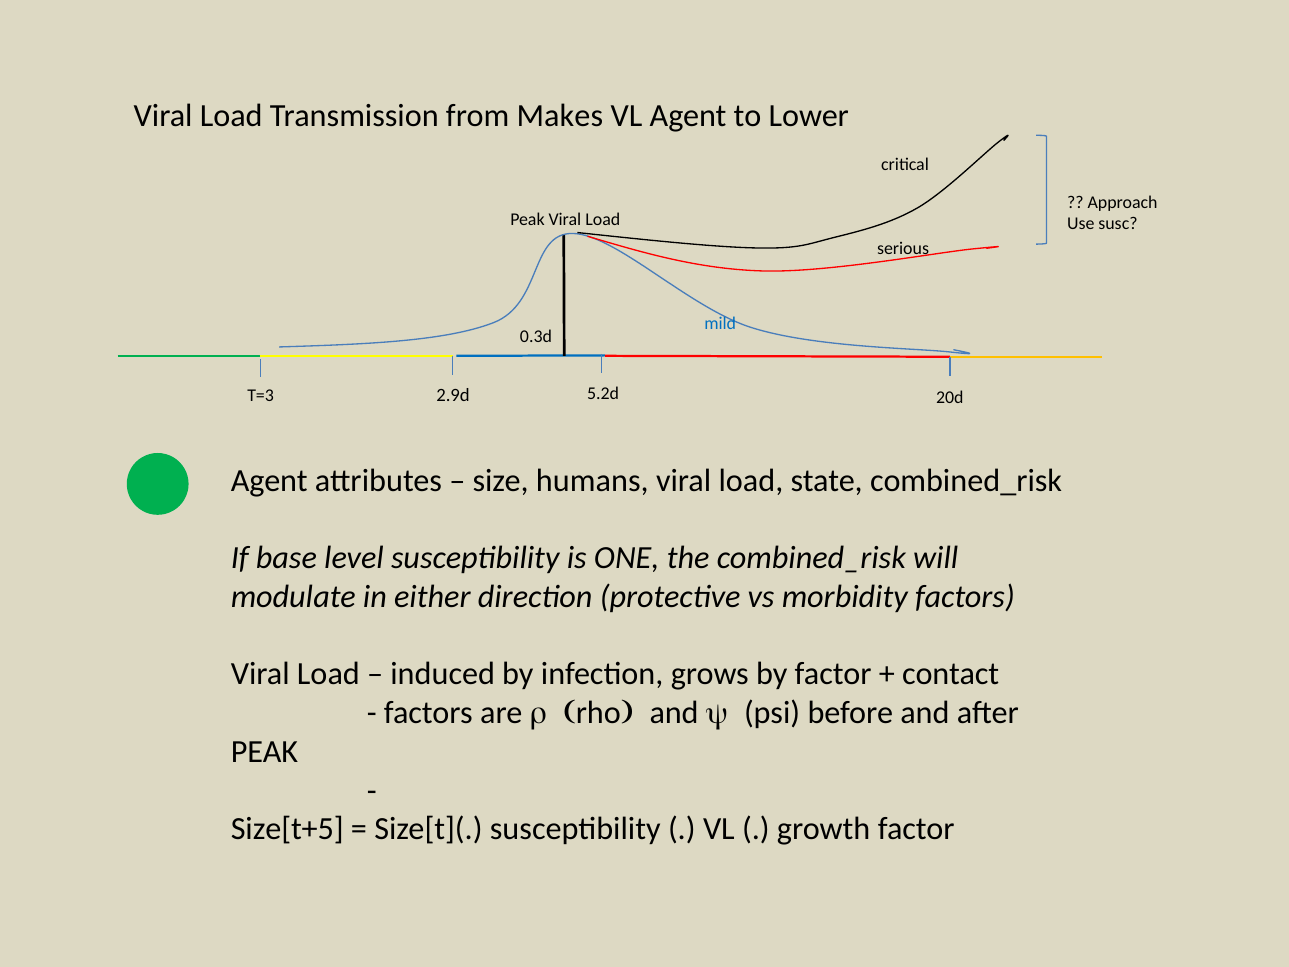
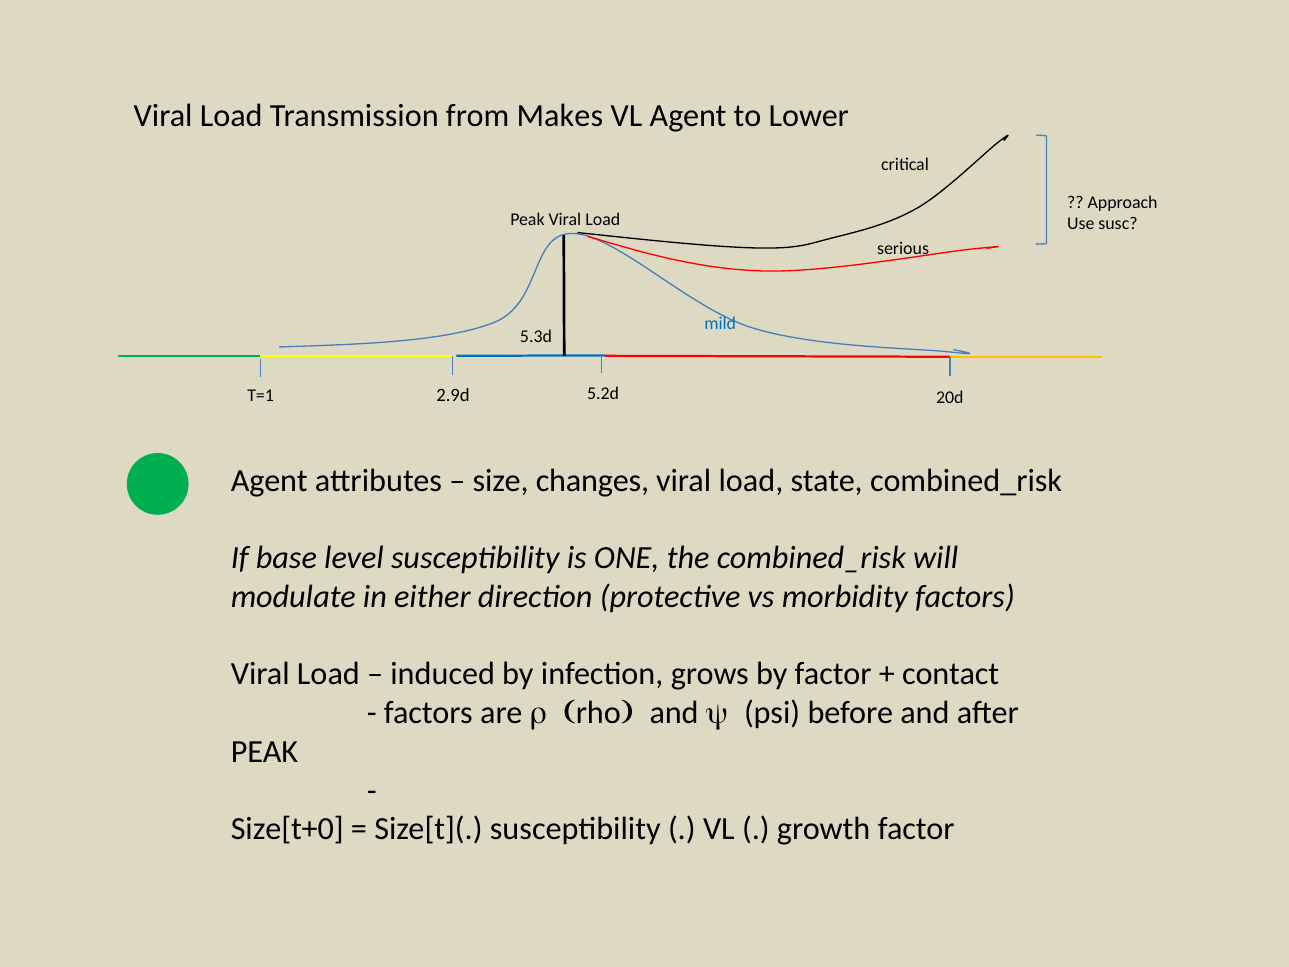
0.3d: 0.3d -> 5.3d
T=3: T=3 -> T=1
humans: humans -> changes
Size[t+5: Size[t+5 -> Size[t+0
